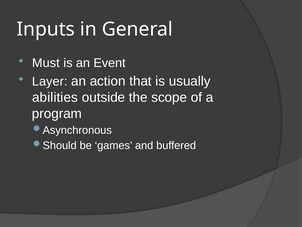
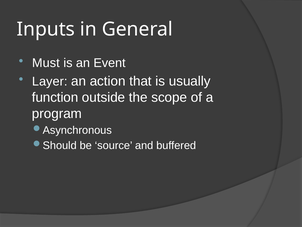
abilities: abilities -> function
games: games -> source
